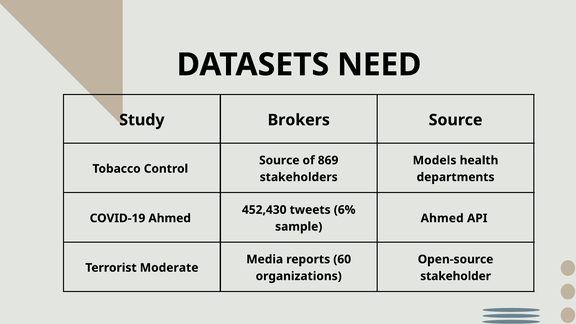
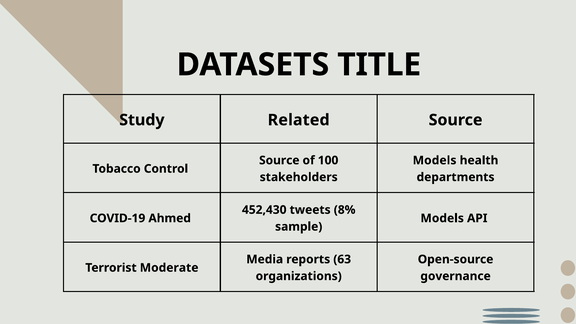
NEED: NEED -> TITLE
Brokers: Brokers -> Related
869: 869 -> 100
6%: 6% -> 8%
Ahmed at (442, 218): Ahmed -> Models
60: 60 -> 63
stakeholder: stakeholder -> governance
